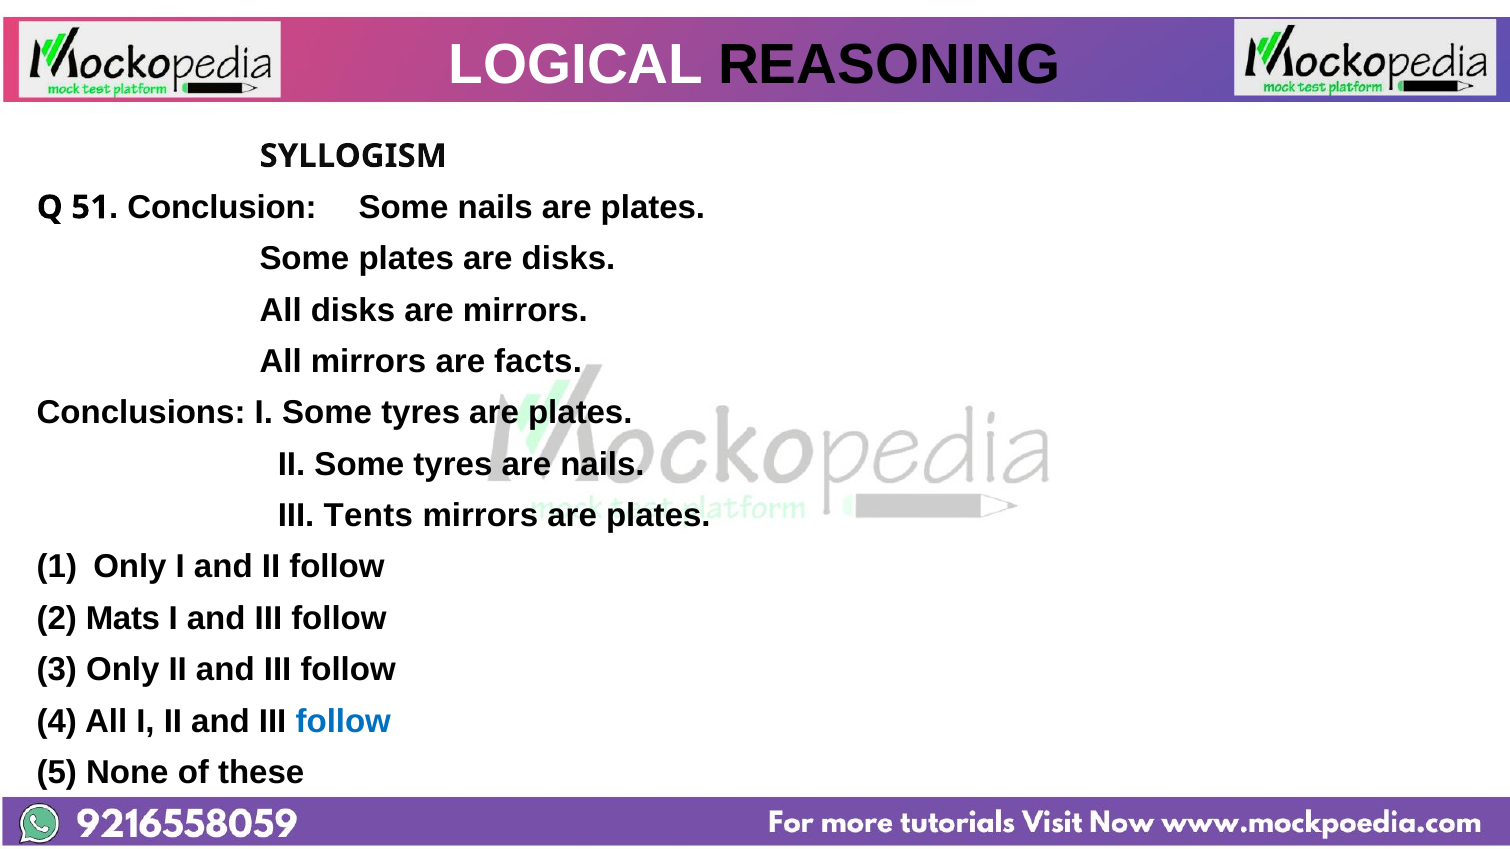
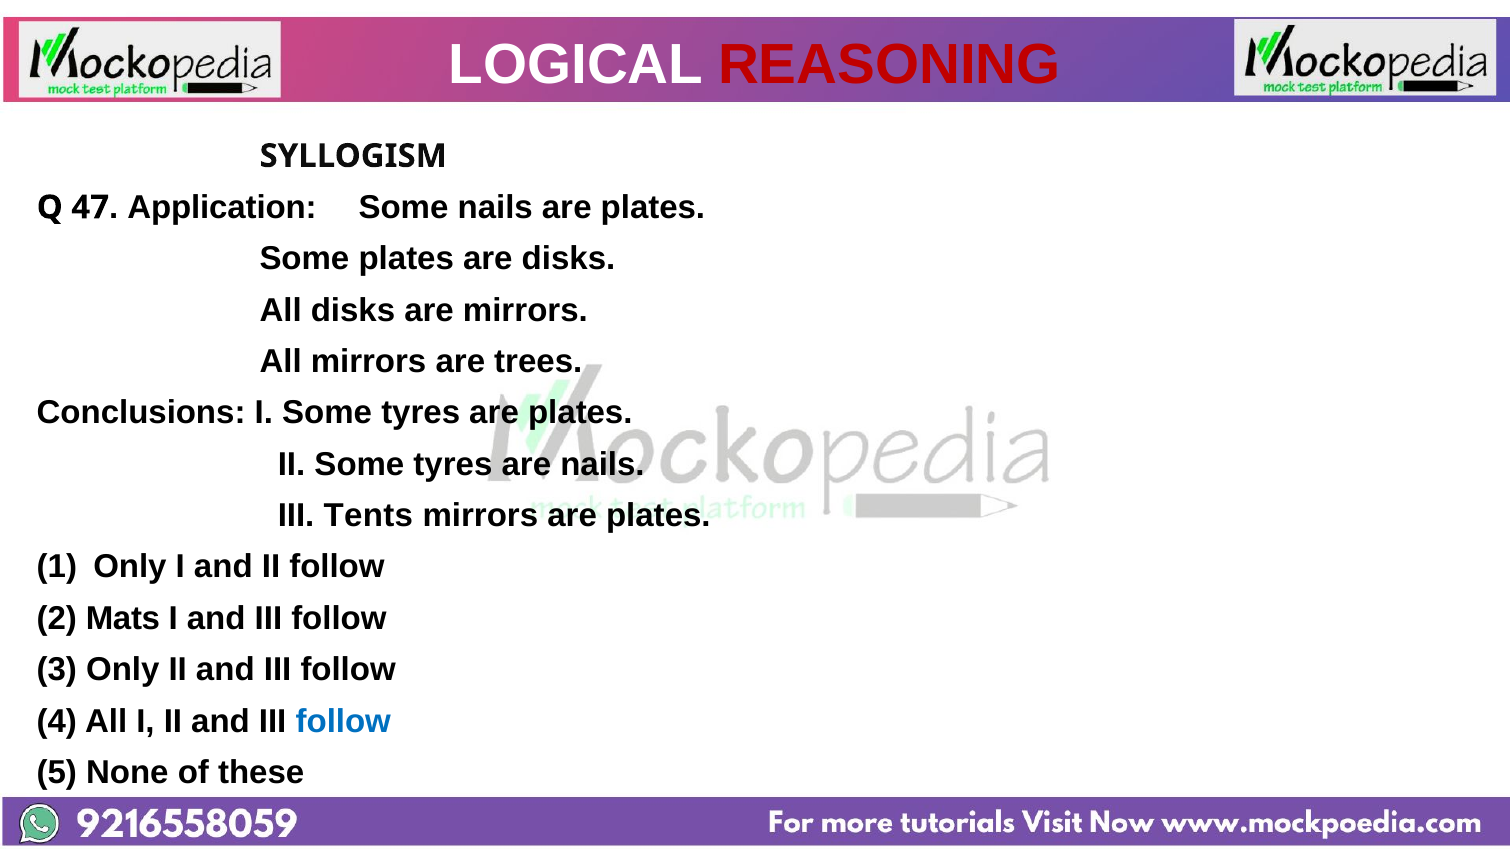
REASONING colour: black -> red
51: 51 -> 47
Conclusion: Conclusion -> Application
facts: facts -> trees
